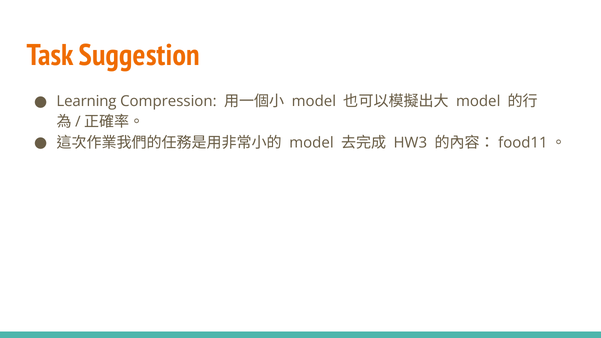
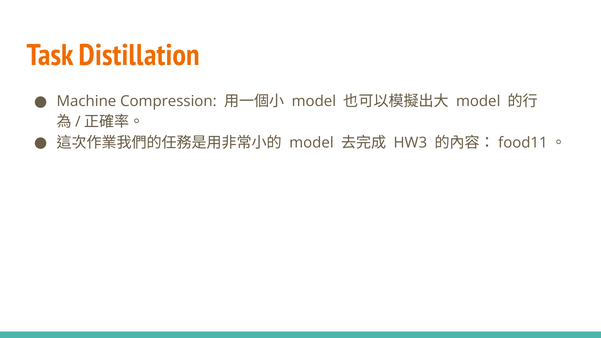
Suggestion: Suggestion -> Distillation
Learning: Learning -> Machine
